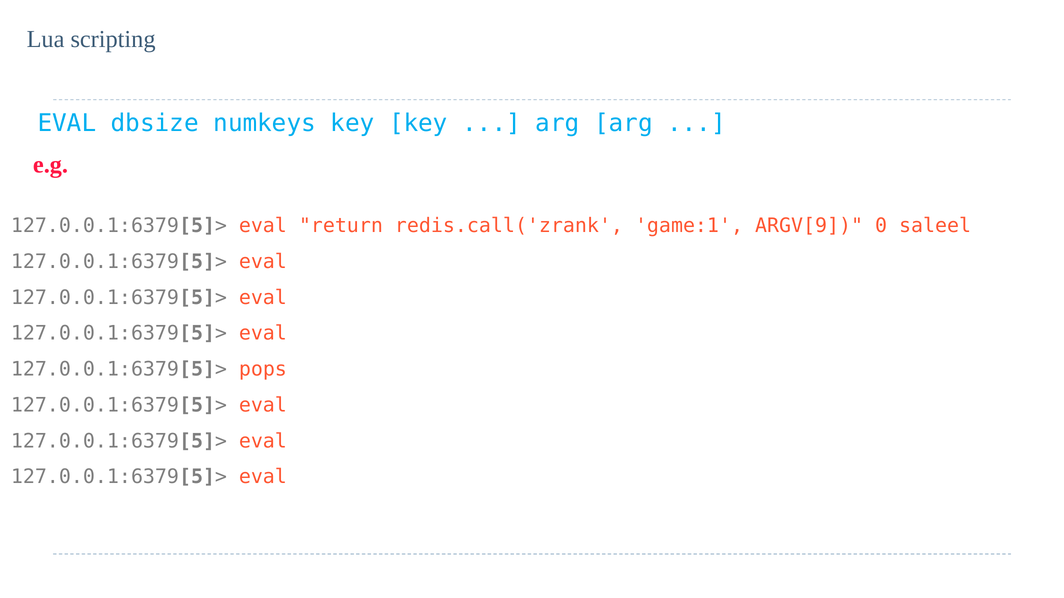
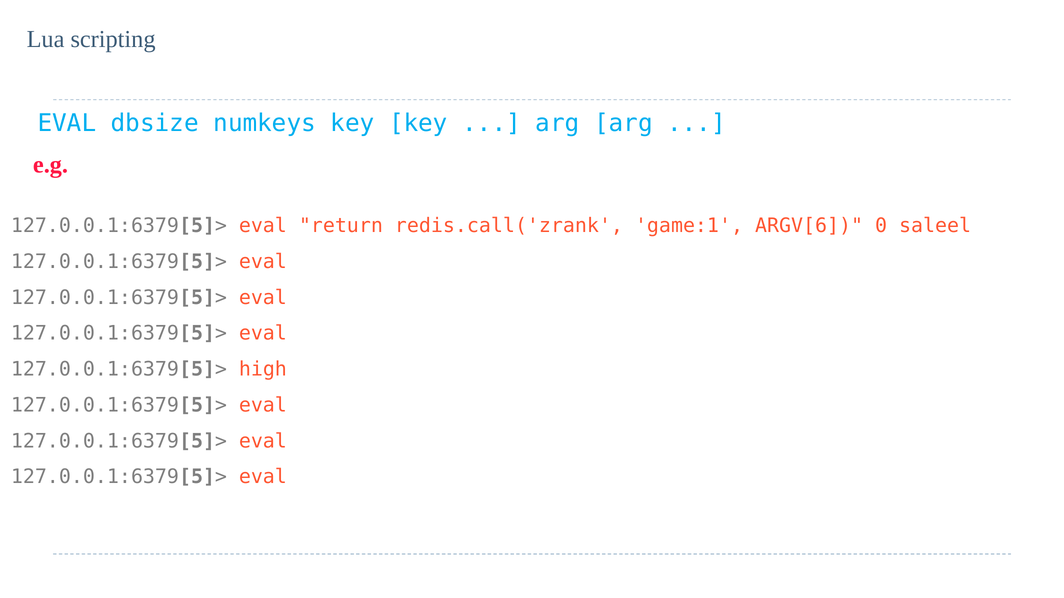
ARGV[9: ARGV[9 -> ARGV[6
pops: pops -> high
